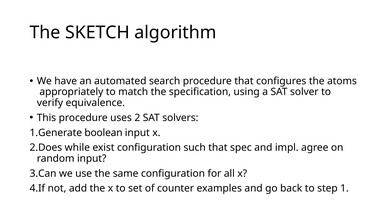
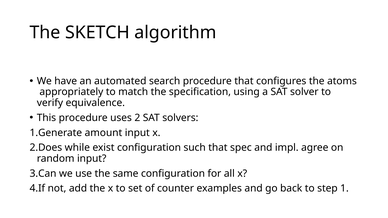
boolean: boolean -> amount
